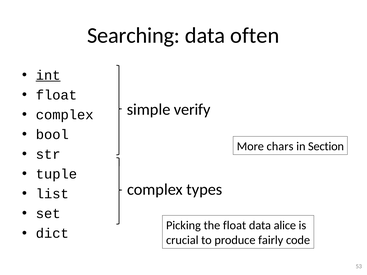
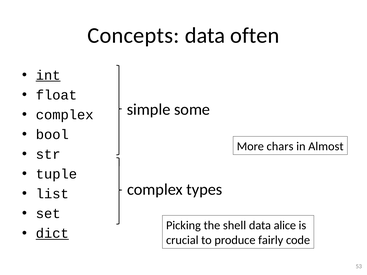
Searching: Searching -> Concepts
verify: verify -> some
Section: Section -> Almost
the float: float -> shell
dict underline: none -> present
